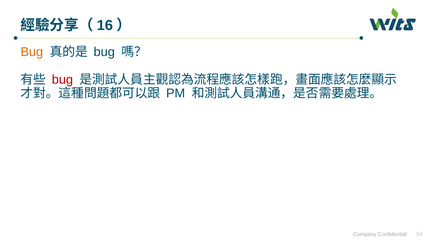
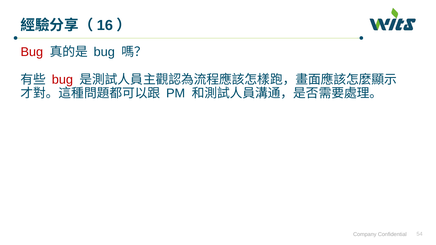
Bug at (32, 52) colour: orange -> red
